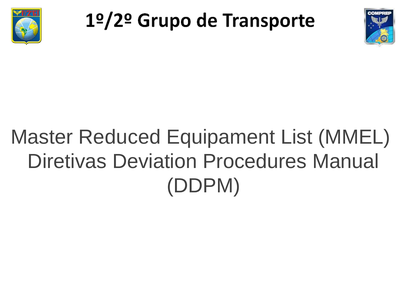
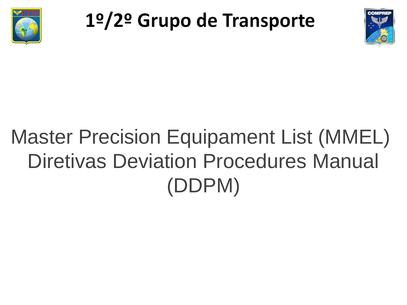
Reduced: Reduced -> Precision
